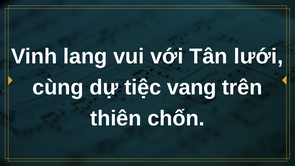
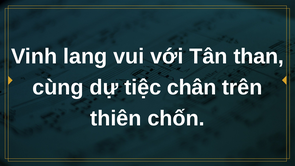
lưới: lưới -> than
vang: vang -> chân
